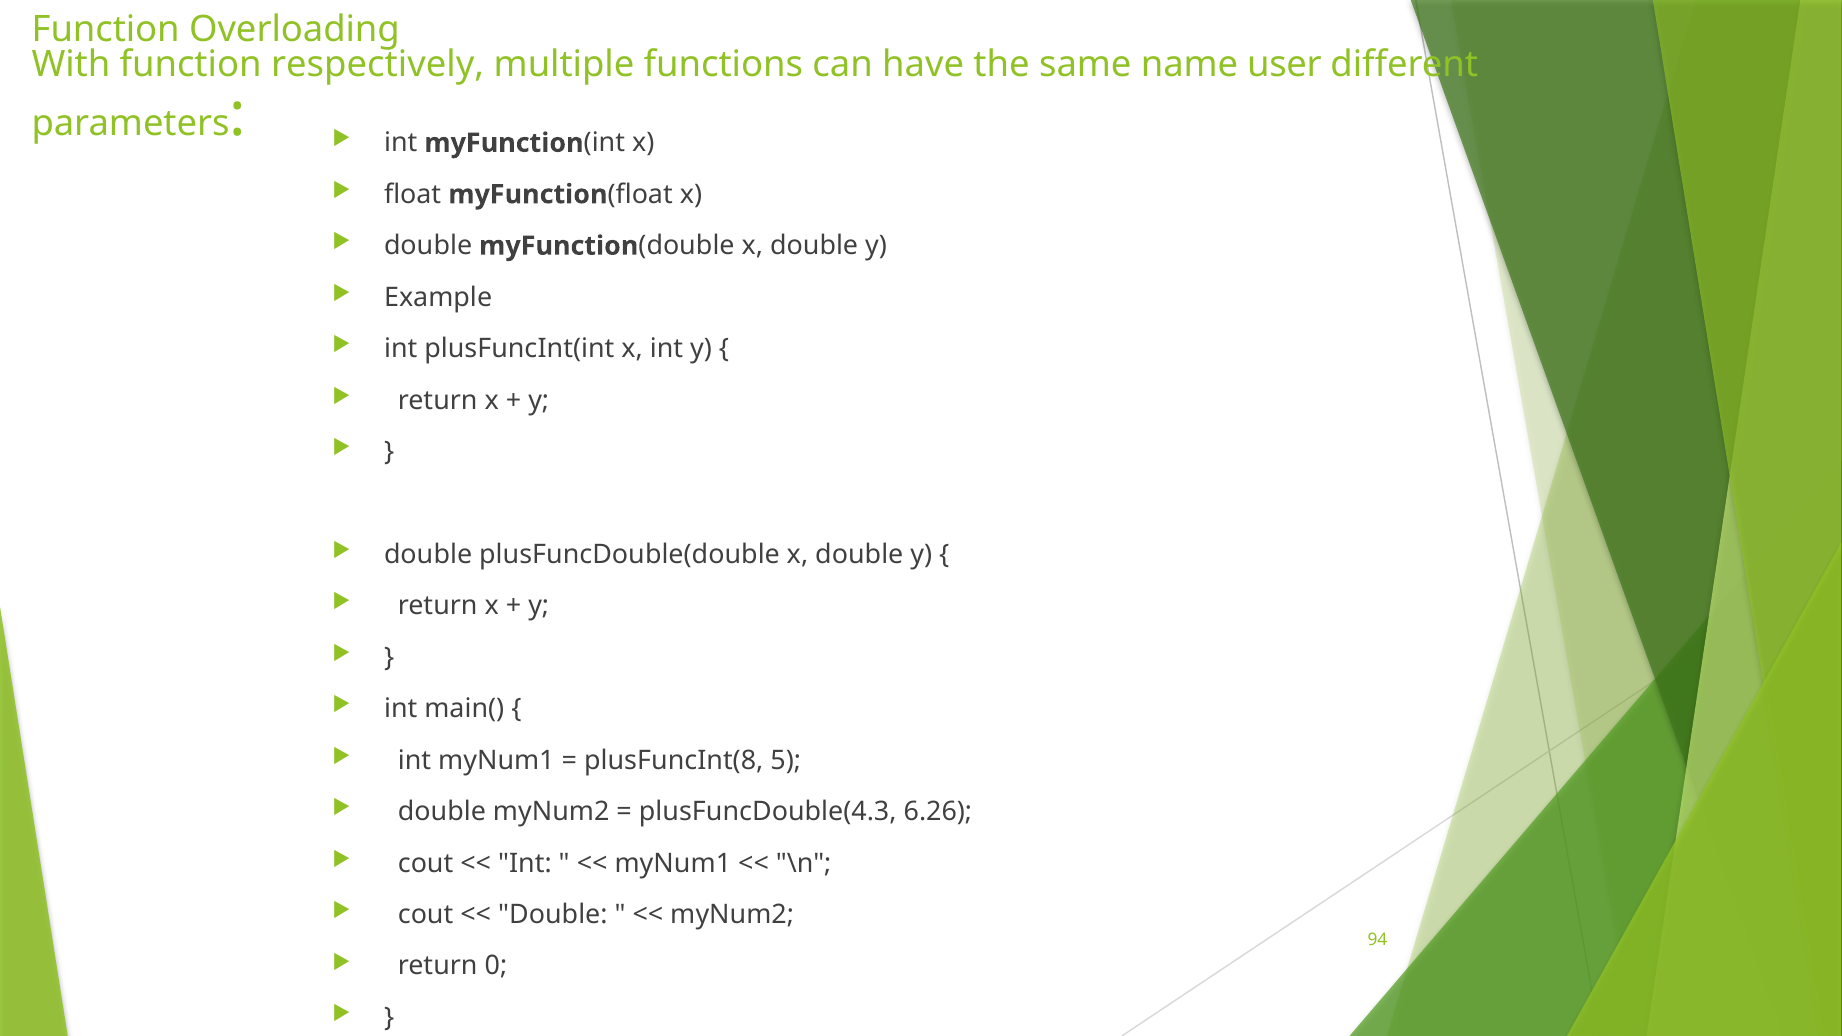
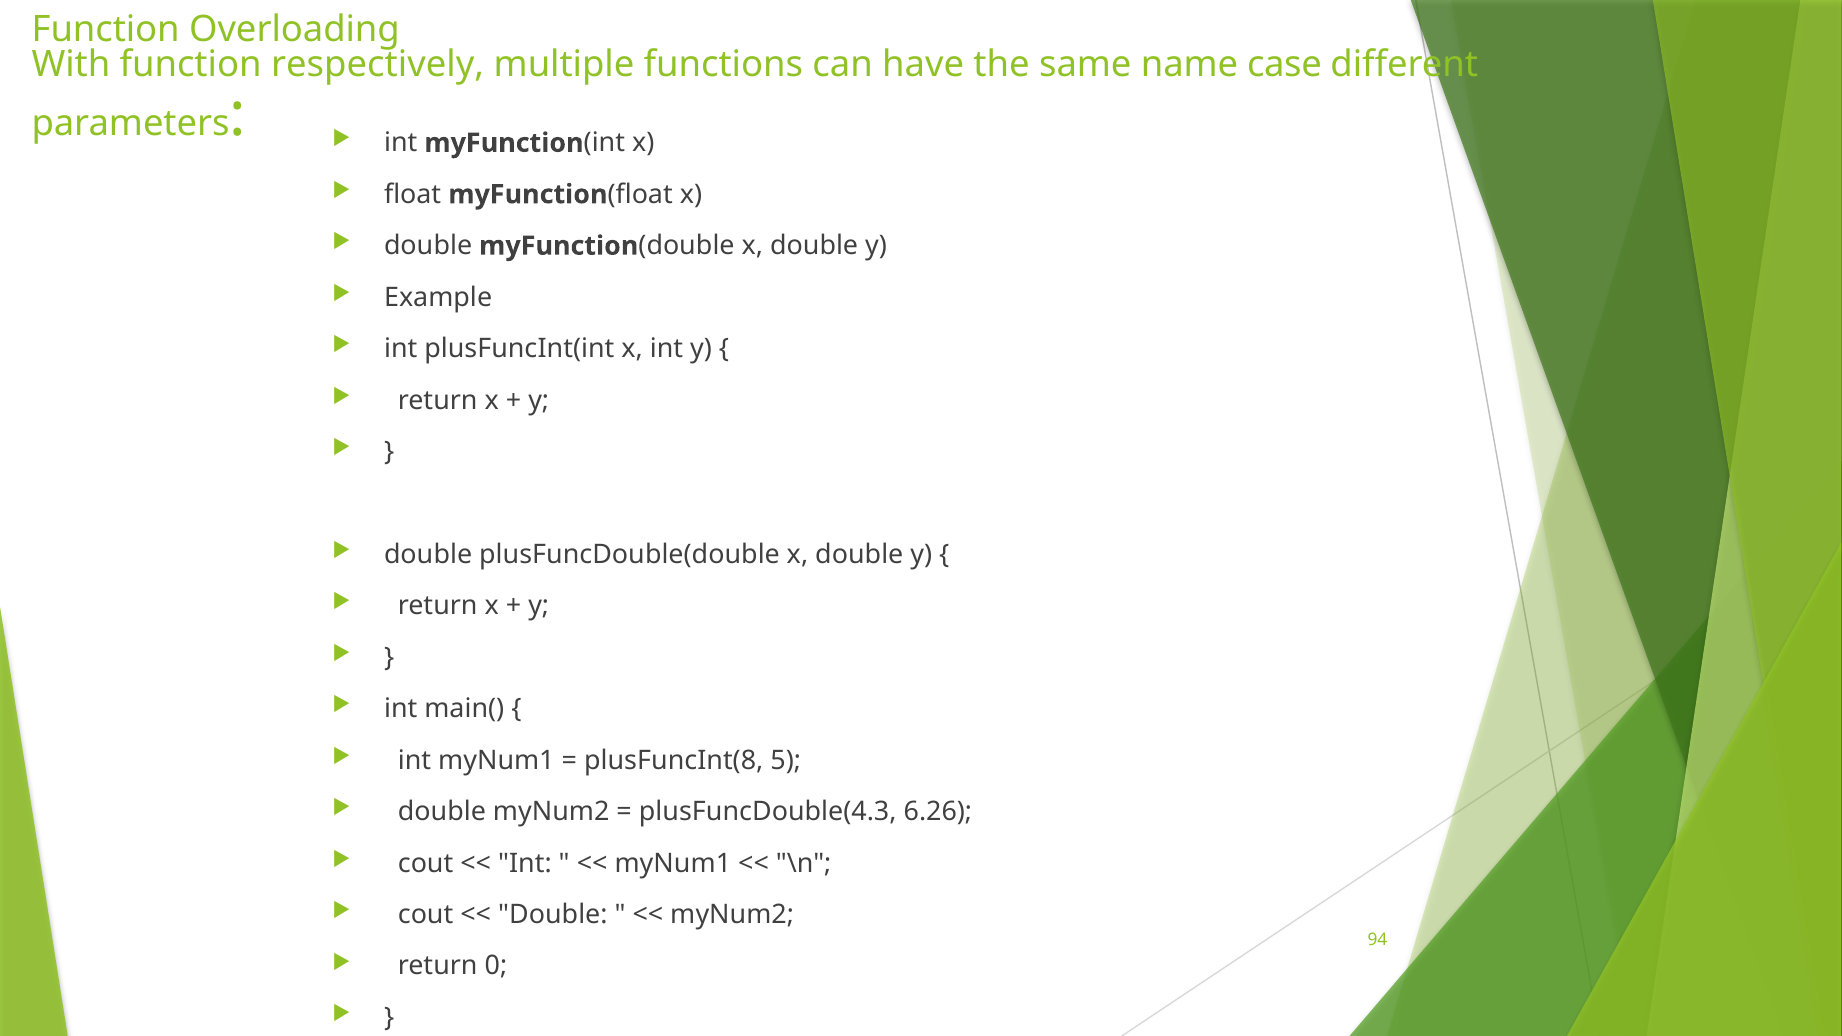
user: user -> case
